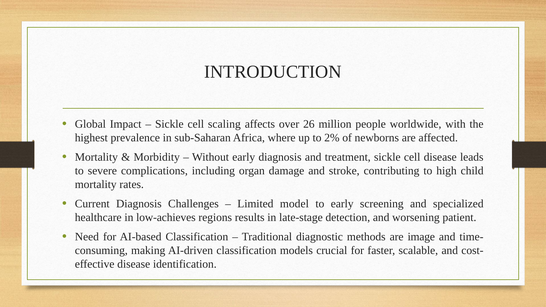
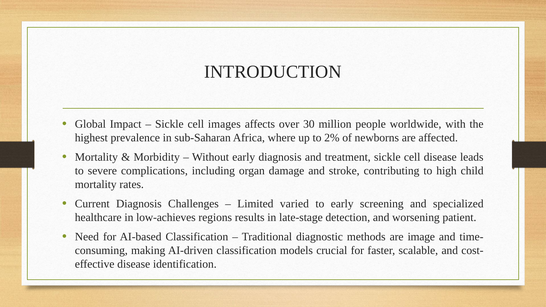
scaling: scaling -> images
26: 26 -> 30
model: model -> varied
